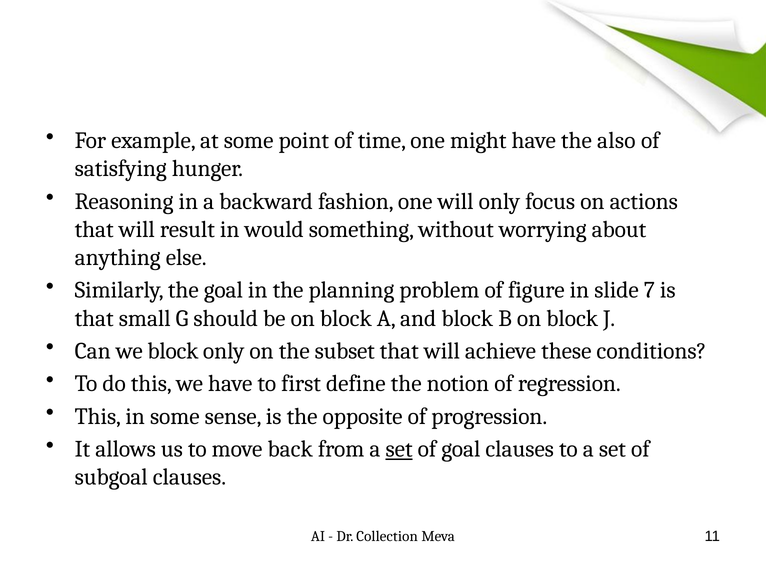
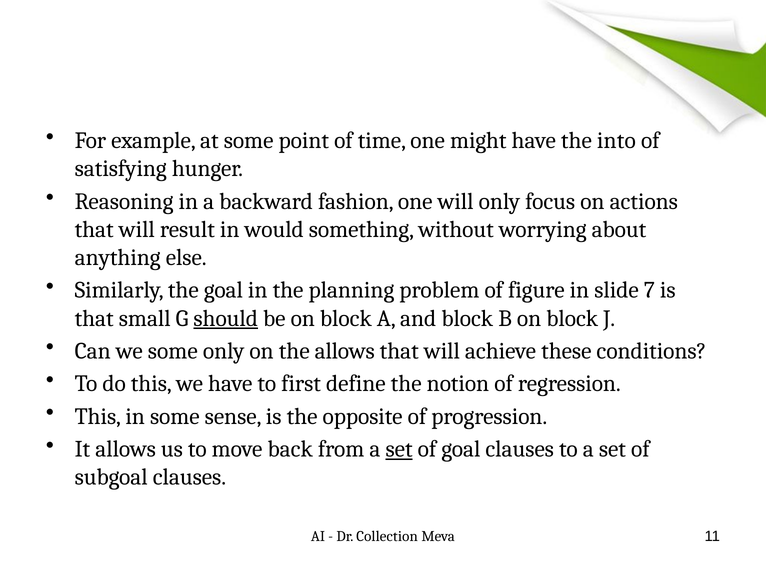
also: also -> into
should underline: none -> present
we block: block -> some
the subset: subset -> allows
